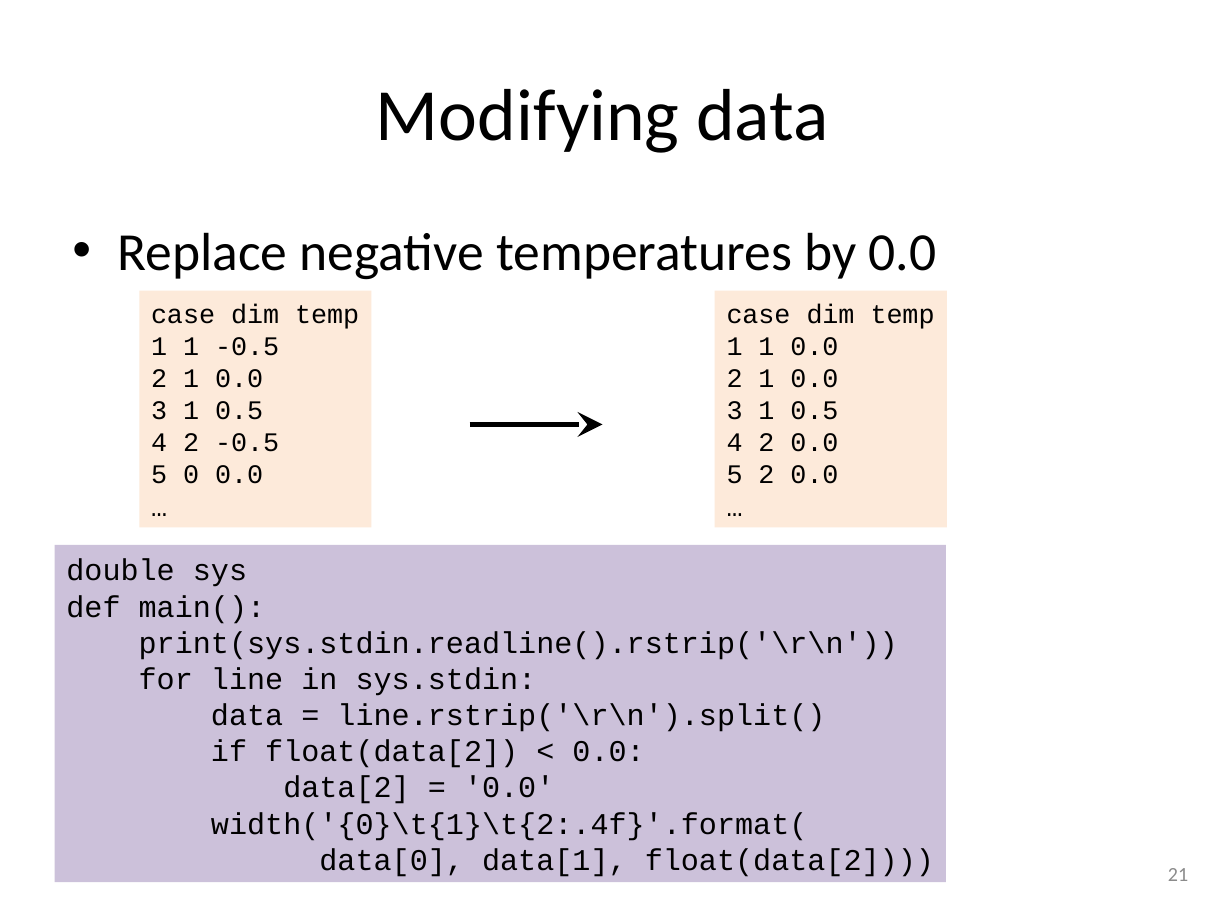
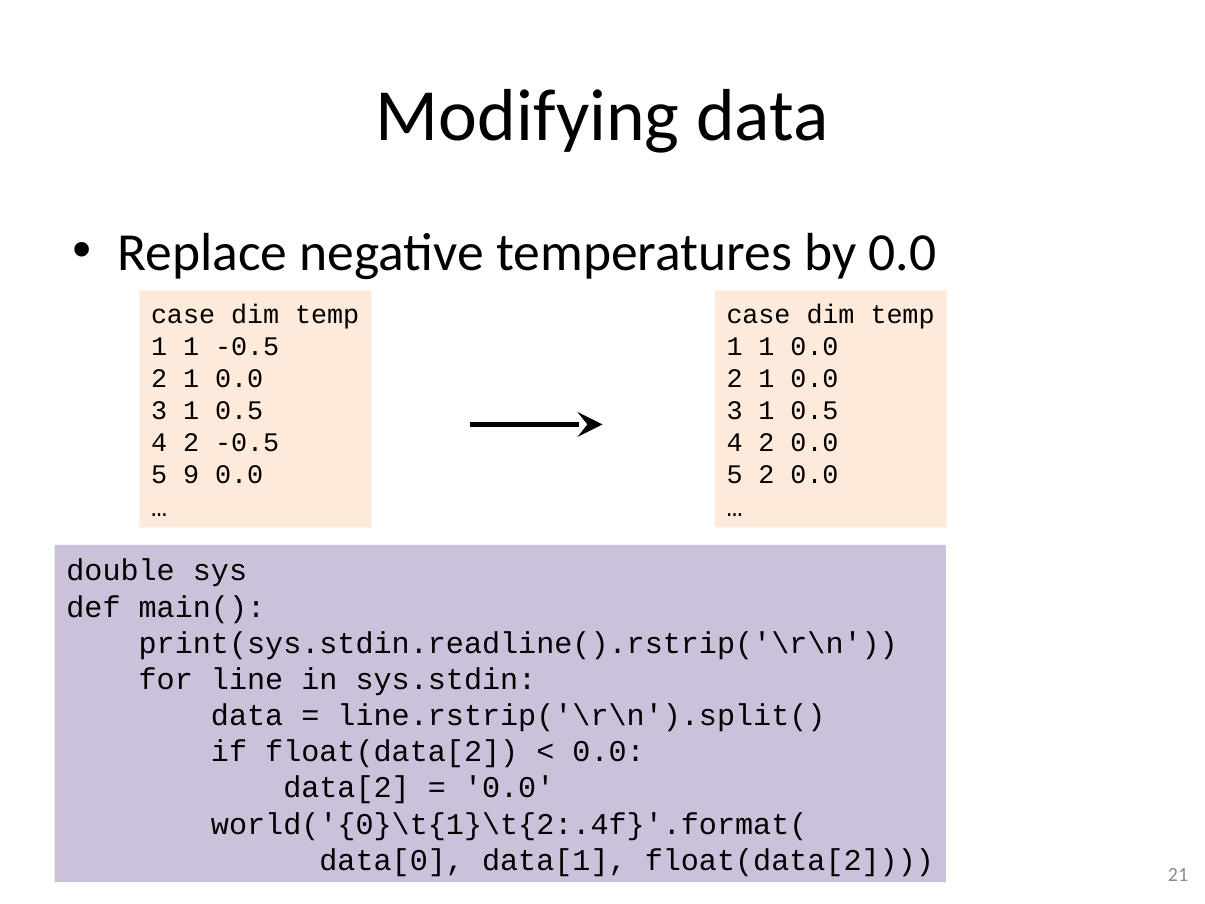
0: 0 -> 9
width('{0}\t{1}\t{2:.4f}'.format(: width('{0}\t{1}\t{2:.4f}'.format( -> world('{0}\t{1}\t{2:.4f}'.format(
